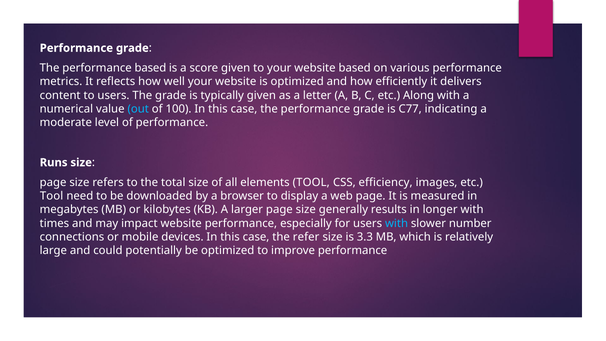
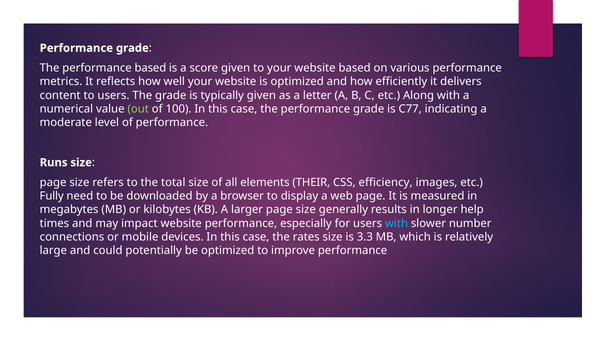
out colour: light blue -> light green
elements TOOL: TOOL -> THEIR
Tool at (52, 196): Tool -> Fully
longer with: with -> help
refer: refer -> rates
